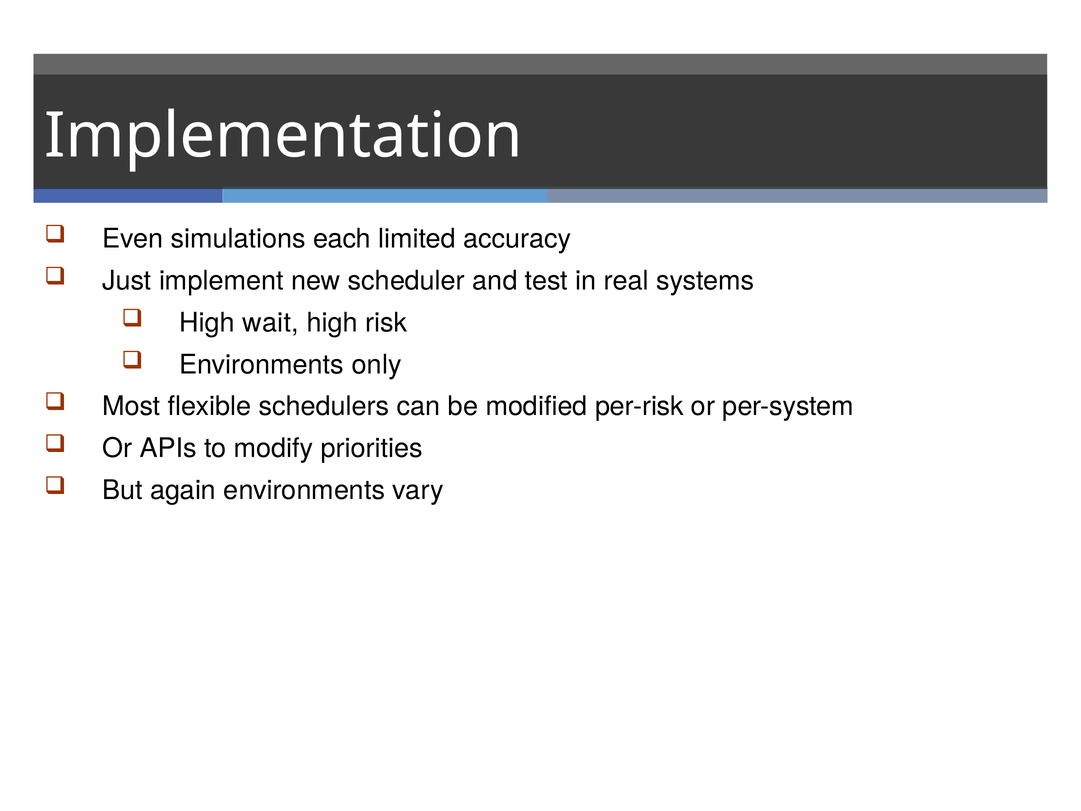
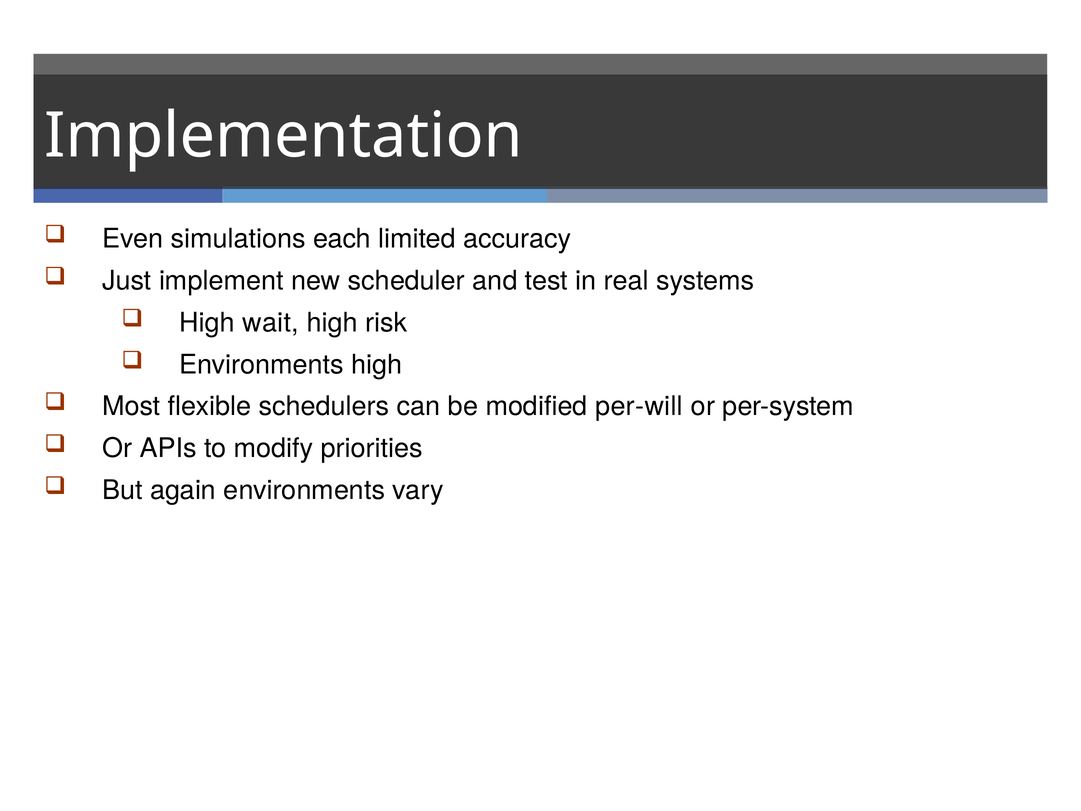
Environments only: only -> high
per-risk: per-risk -> per-will
